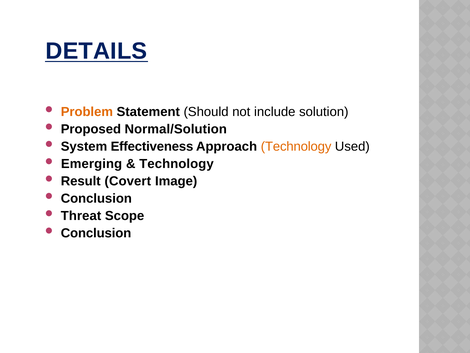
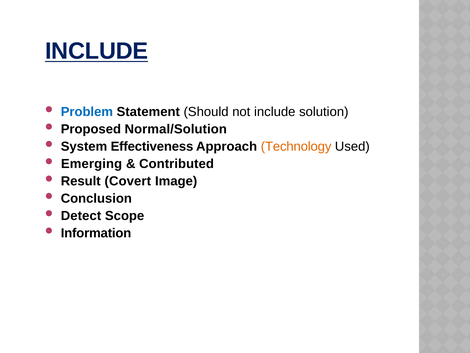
DETAILS at (96, 51): DETAILS -> INCLUDE
Problem colour: orange -> blue
Technology at (176, 164): Technology -> Contributed
Threat: Threat -> Detect
Conclusion at (96, 233): Conclusion -> Information
